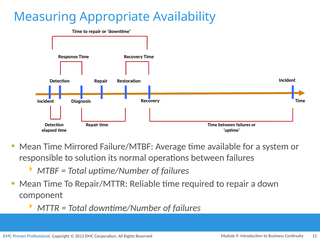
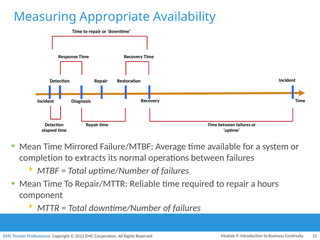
responsible: responsible -> completion
solution: solution -> extracts
down: down -> hours
